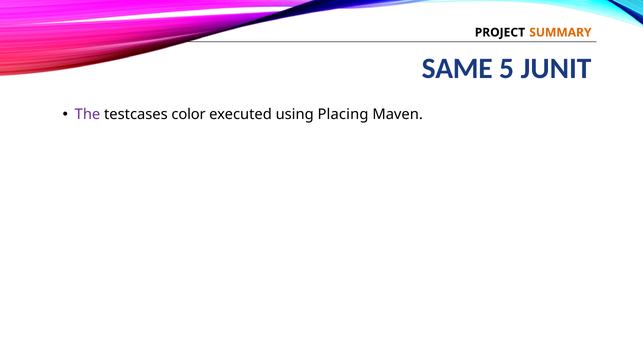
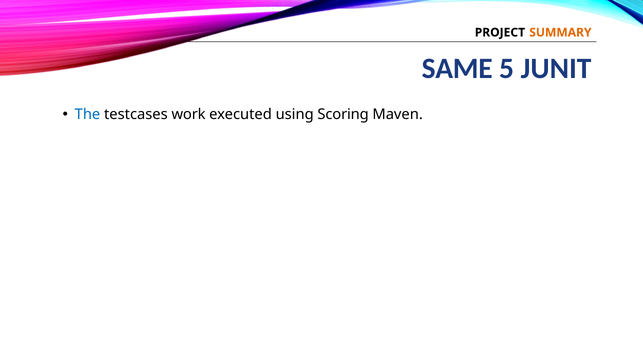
The colour: purple -> blue
color: color -> work
Placing: Placing -> Scoring
